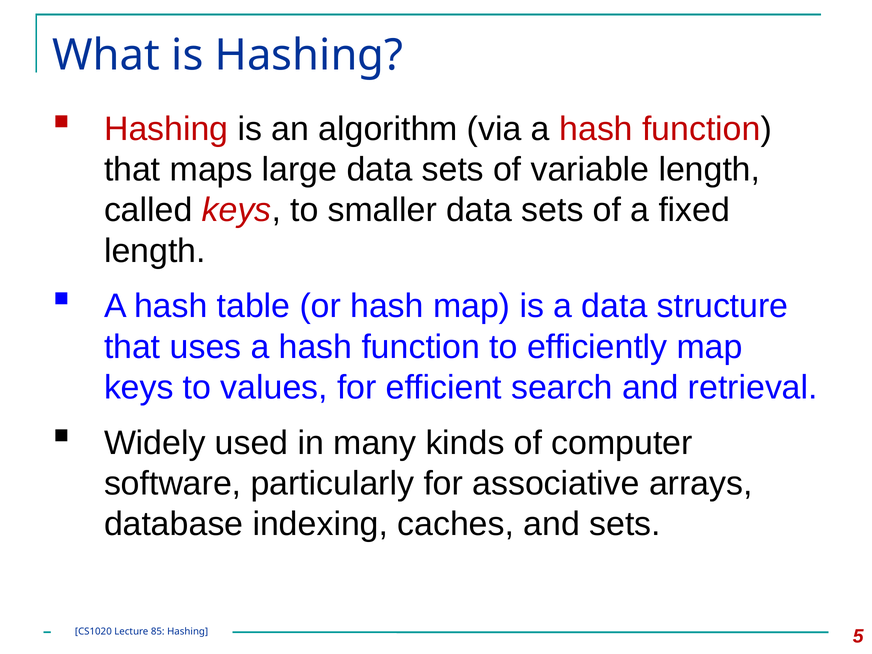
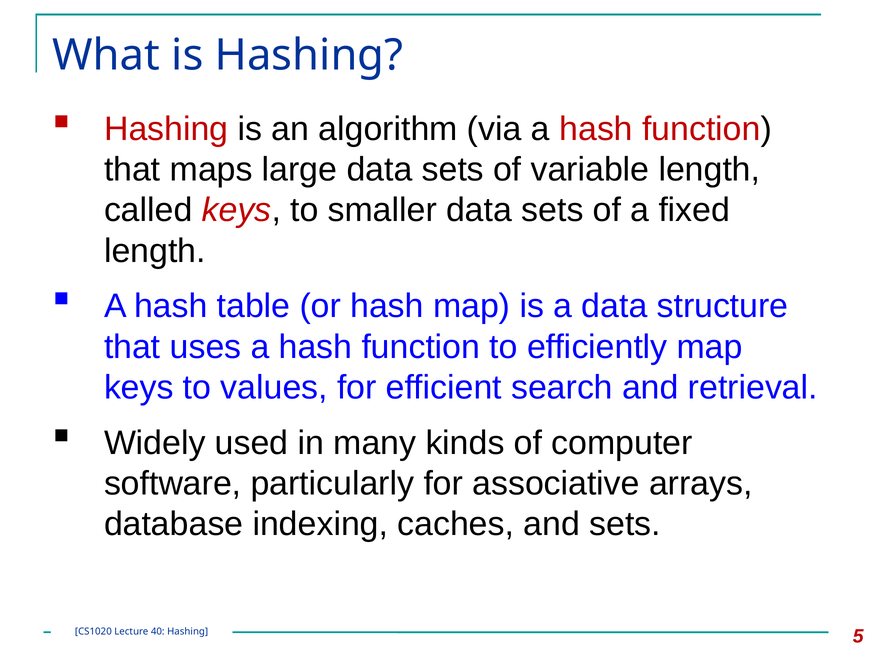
85: 85 -> 40
